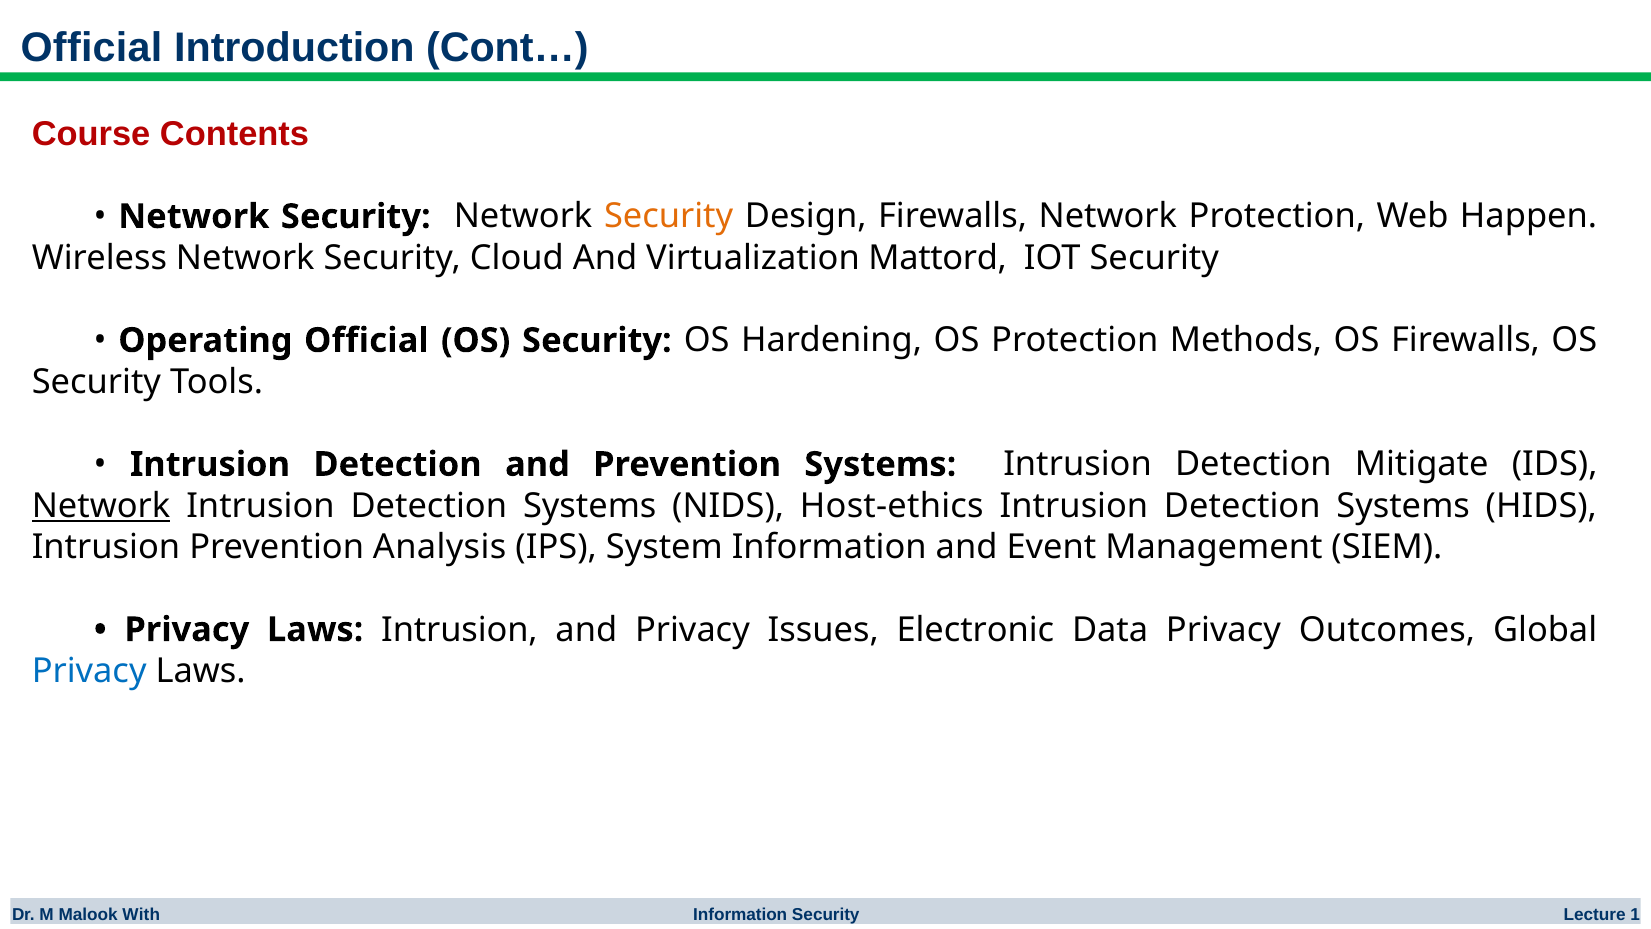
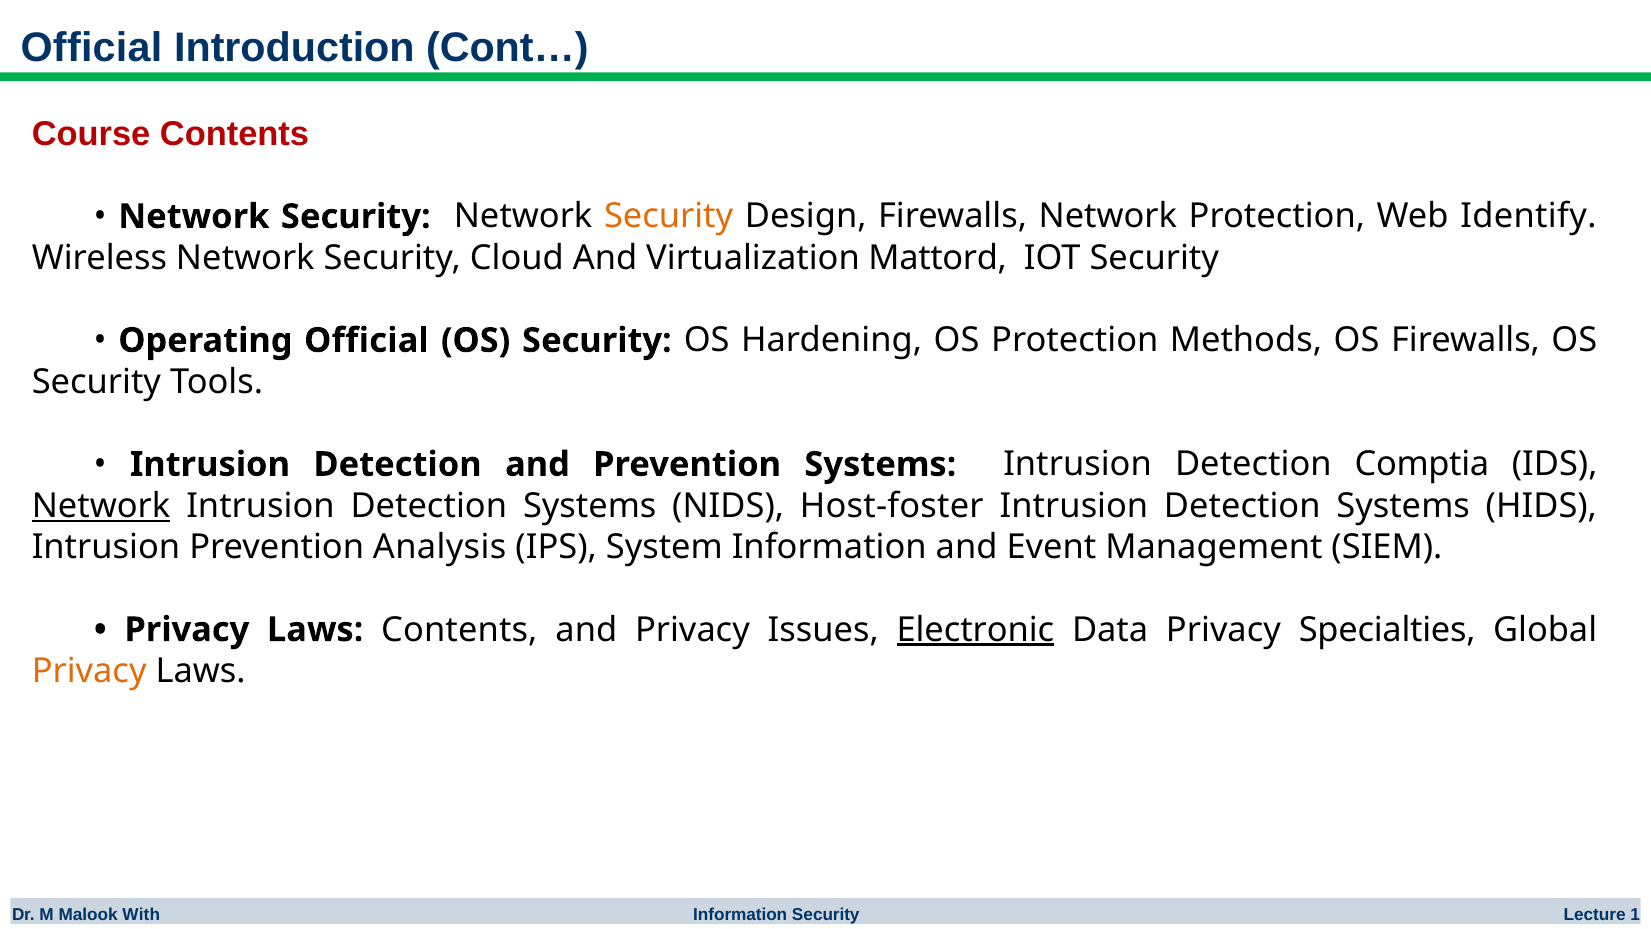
Happen: Happen -> Identify
Mitigate: Mitigate -> Comptia
Host-ethics: Host-ethics -> Host-foster
Laws Intrusion: Intrusion -> Contents
Electronic underline: none -> present
Outcomes: Outcomes -> Specialties
Privacy at (89, 671) colour: blue -> orange
